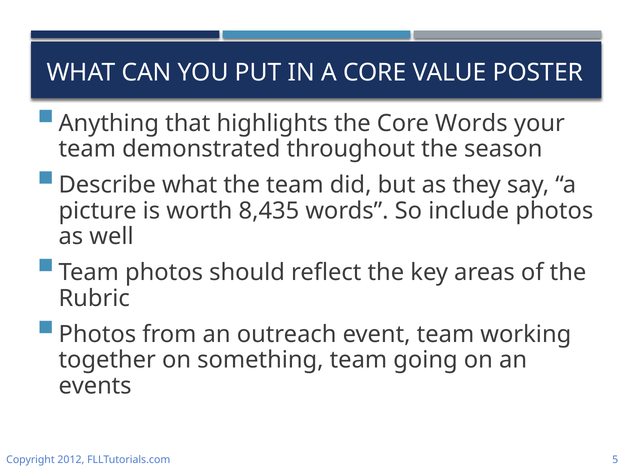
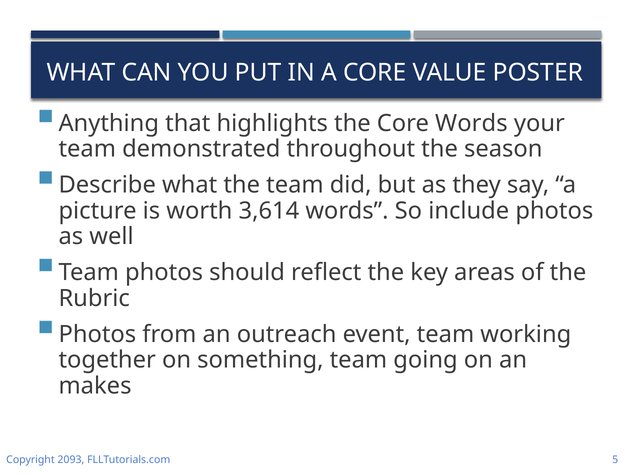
8,435: 8,435 -> 3,614
events: events -> makes
2012: 2012 -> 2093
